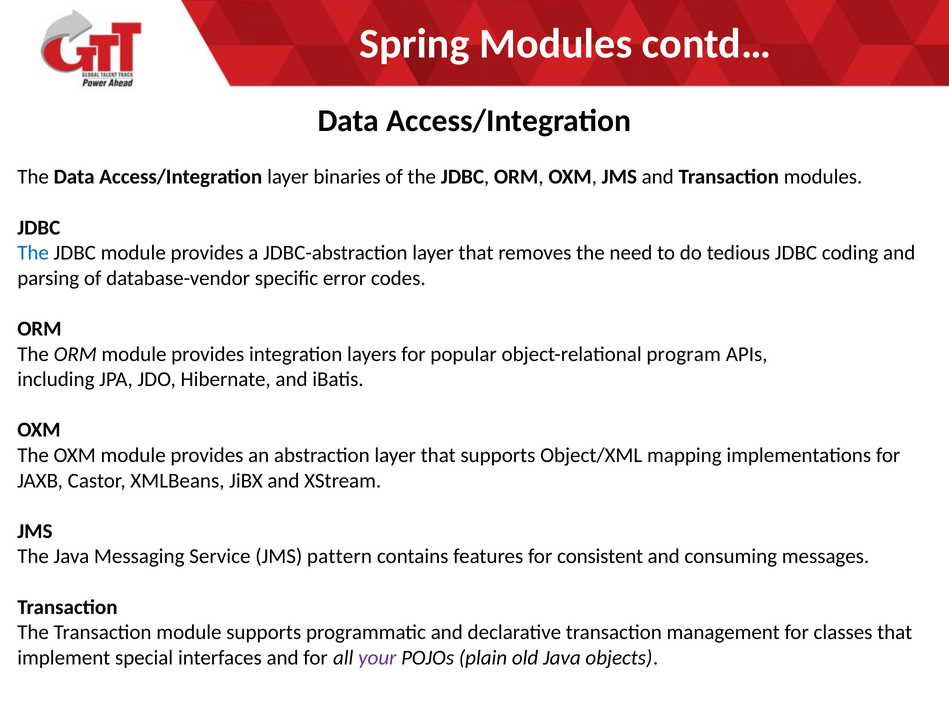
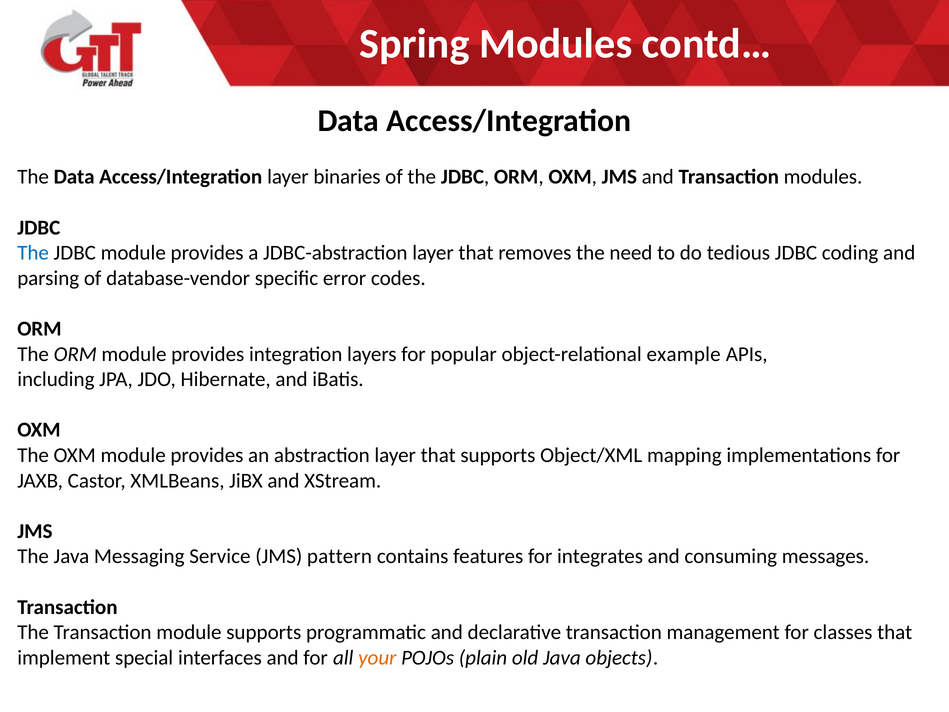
program: program -> example
consistent: consistent -> integrates
your colour: purple -> orange
